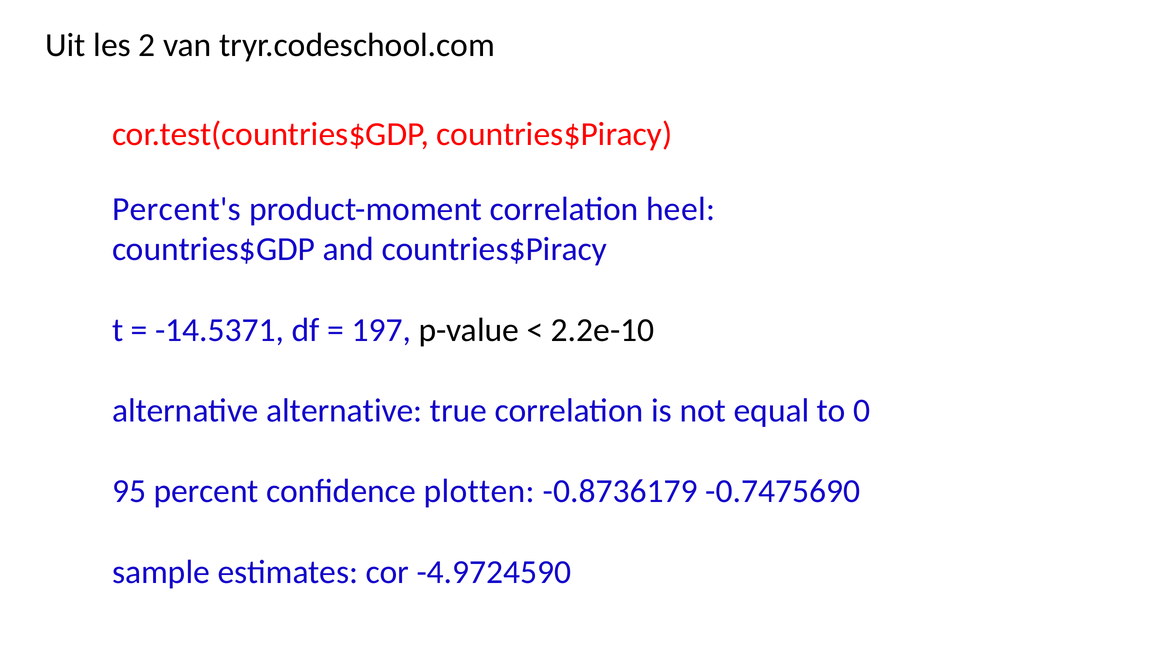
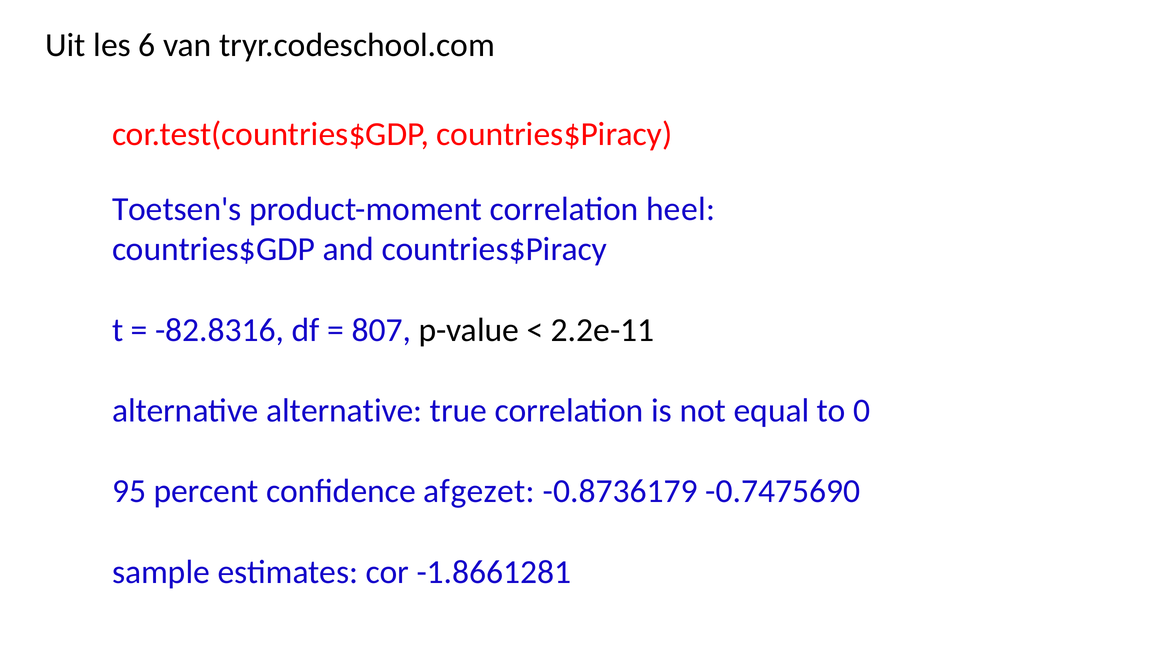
2: 2 -> 6
Percent's: Percent's -> Toetsen's
-14.5371: -14.5371 -> -82.8316
197: 197 -> 807
2.2e-10: 2.2e-10 -> 2.2e-11
plotten: plotten -> afgezet
-4.9724590: -4.9724590 -> -1.8661281
